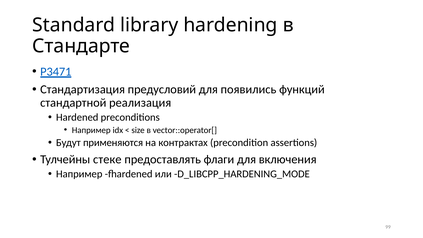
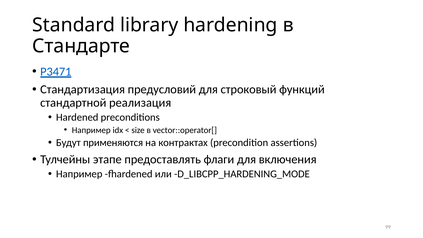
появились: появились -> строковый
стеке: стеке -> этапе
